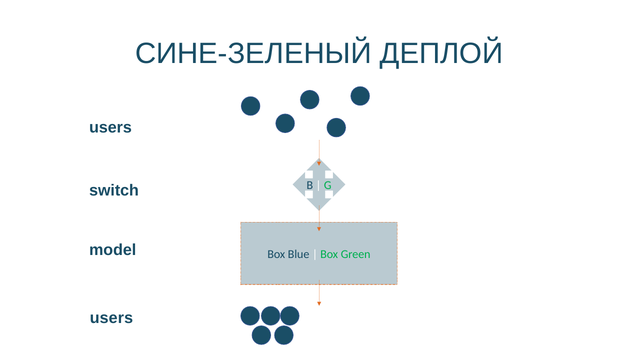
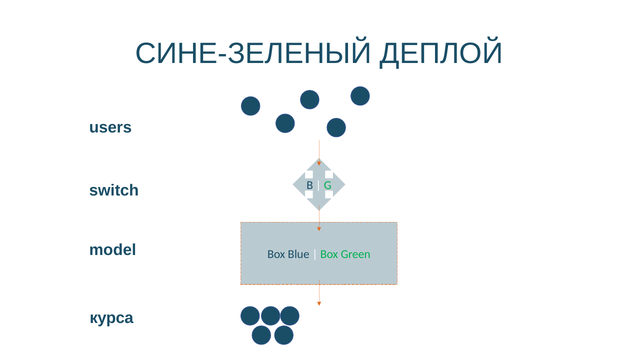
users at (111, 318): users -> курса
